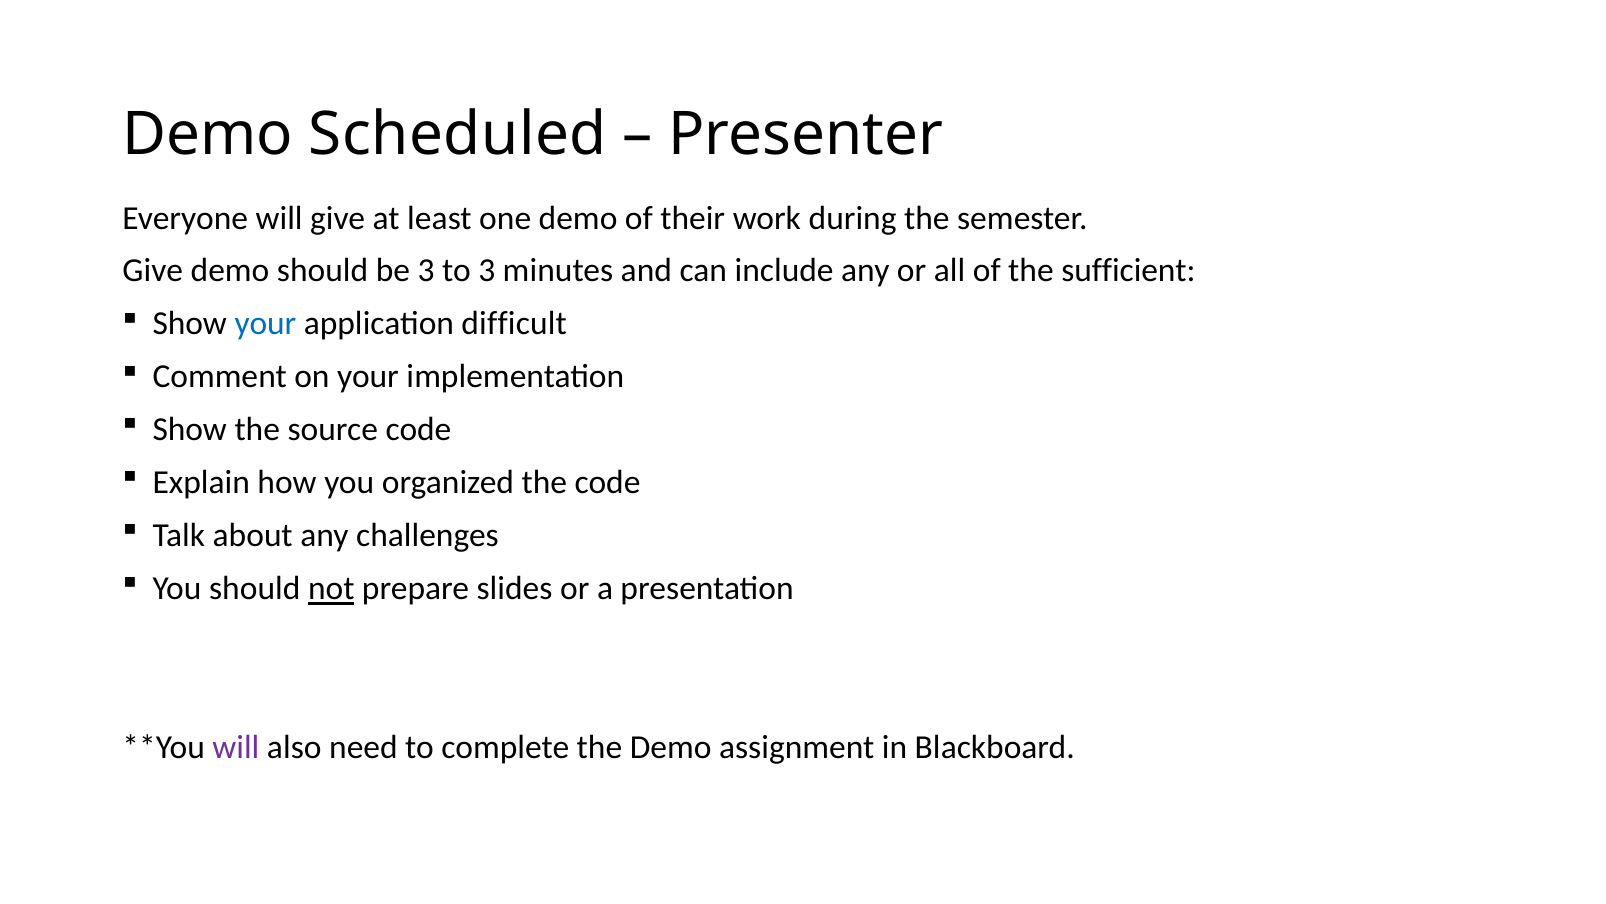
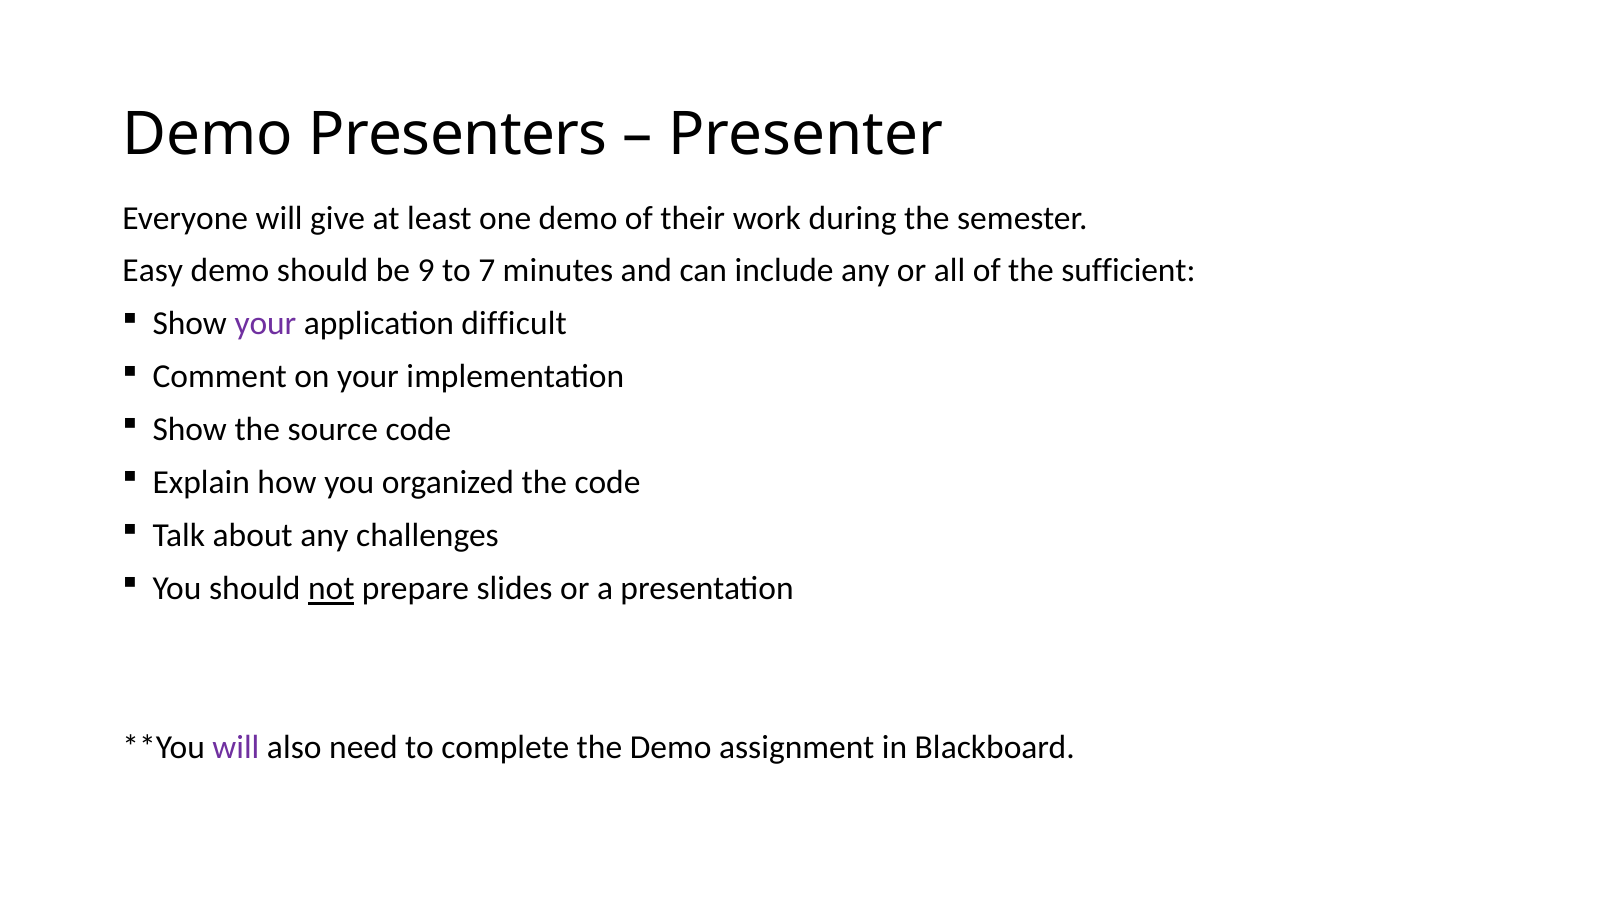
Scheduled: Scheduled -> Presenters
Give at (153, 271): Give -> Easy
be 3: 3 -> 9
to 3: 3 -> 7
your at (265, 324) colour: blue -> purple
